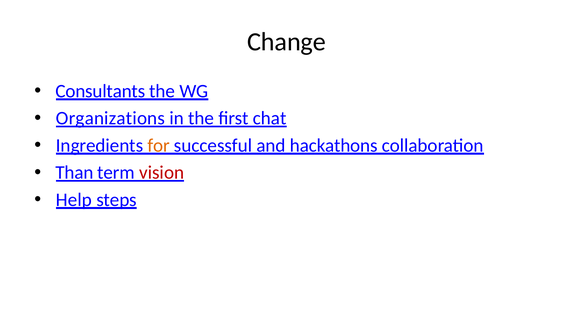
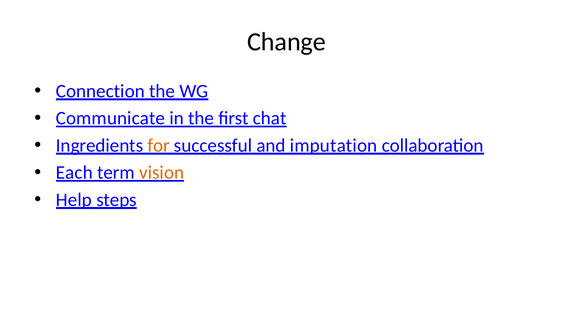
Consultants: Consultants -> Connection
Organizations: Organizations -> Communicate
hackathons: hackathons -> imputation
Than: Than -> Each
vision colour: red -> orange
